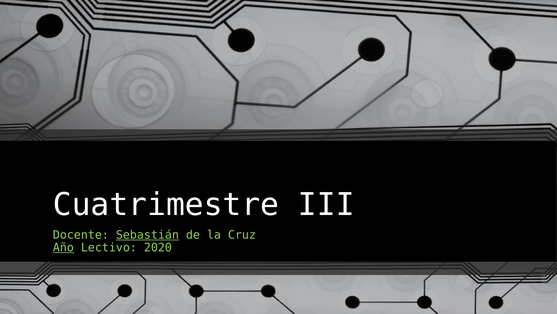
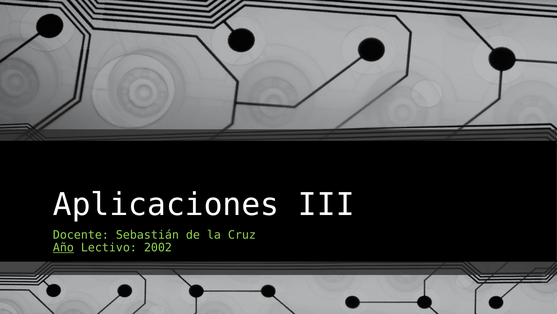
Cuatrimestre: Cuatrimestre -> Aplicaciones
Sebastián underline: present -> none
2020: 2020 -> 2002
